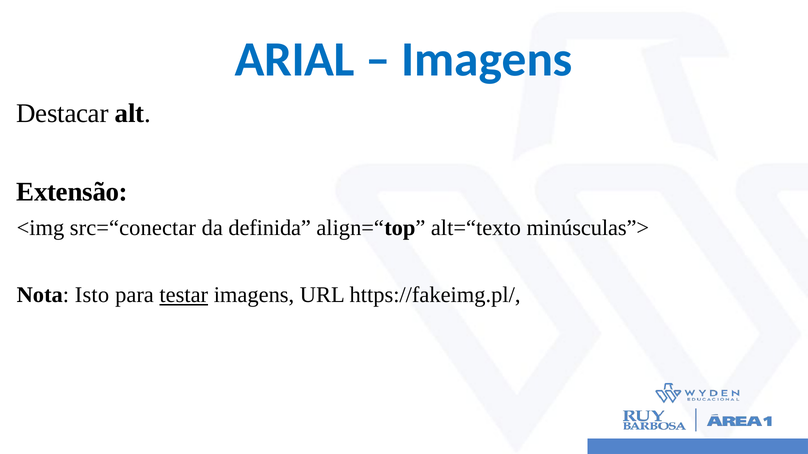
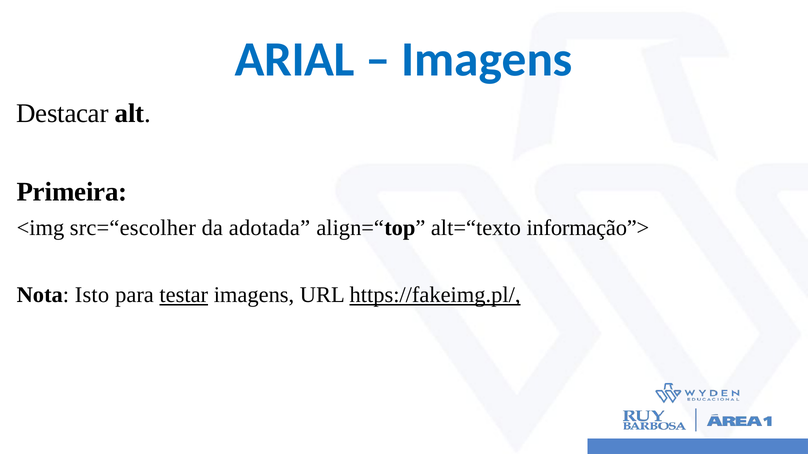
Extensão: Extensão -> Primeira
src=“conectar: src=“conectar -> src=“escolher
definida: definida -> adotada
minúsculas”>: minúsculas”> -> informação”>
https://fakeimg.pl/ underline: none -> present
